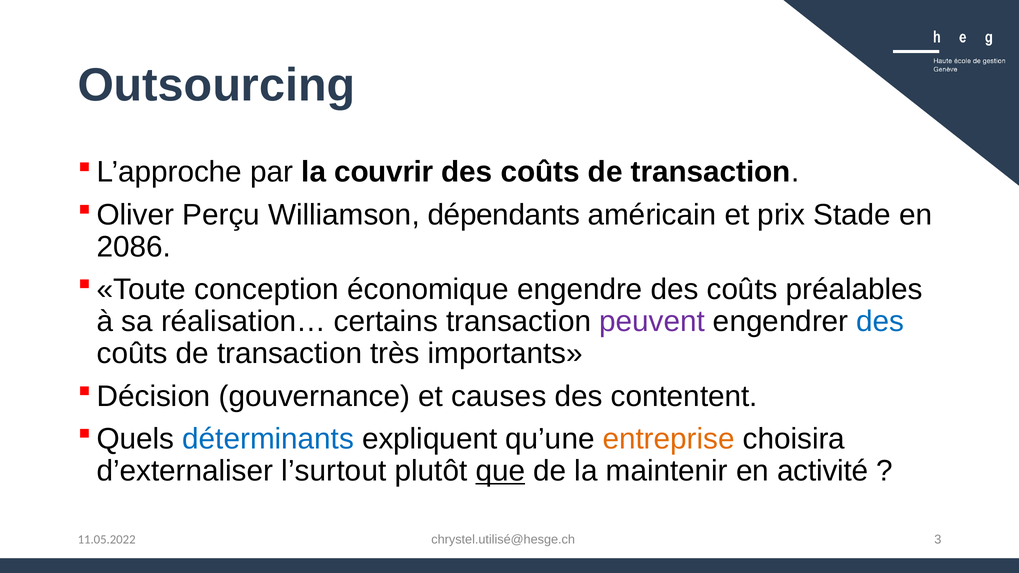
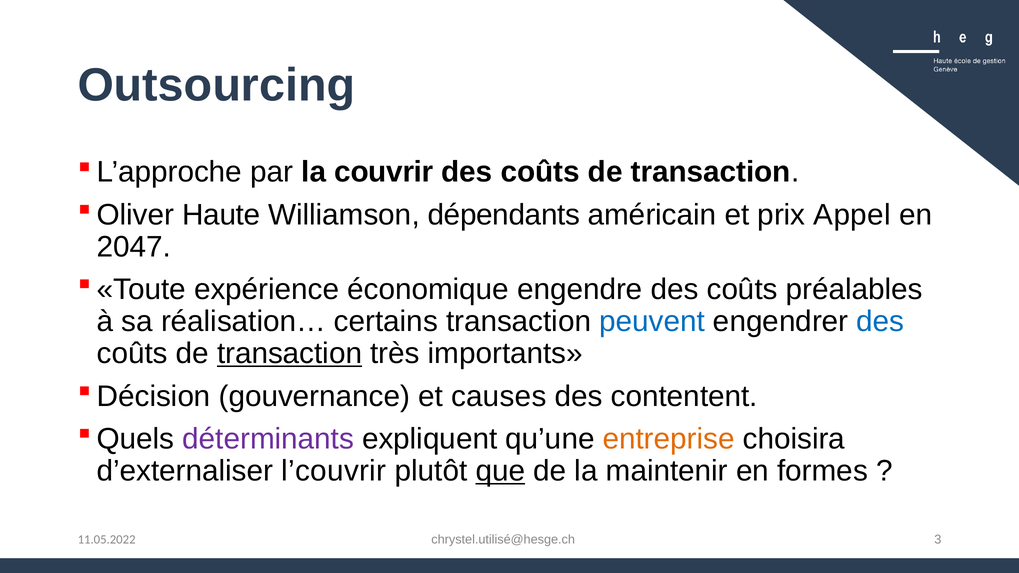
Perçu: Perçu -> Haute
Stade: Stade -> Appel
2086: 2086 -> 2047
conception: conception -> expérience
peuvent colour: purple -> blue
transaction at (290, 354) underline: none -> present
déterminants colour: blue -> purple
l’surtout: l’surtout -> l’couvrir
activité: activité -> formes
